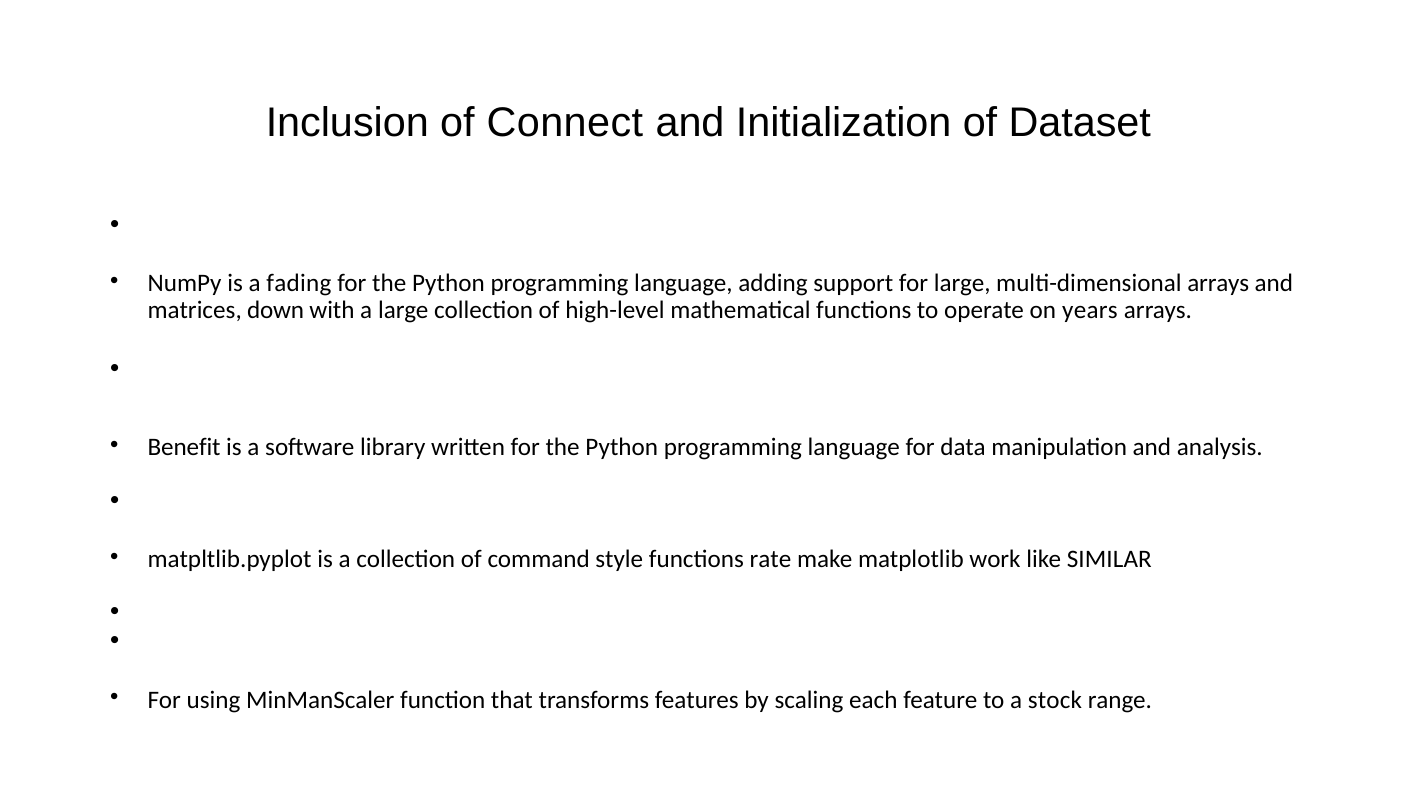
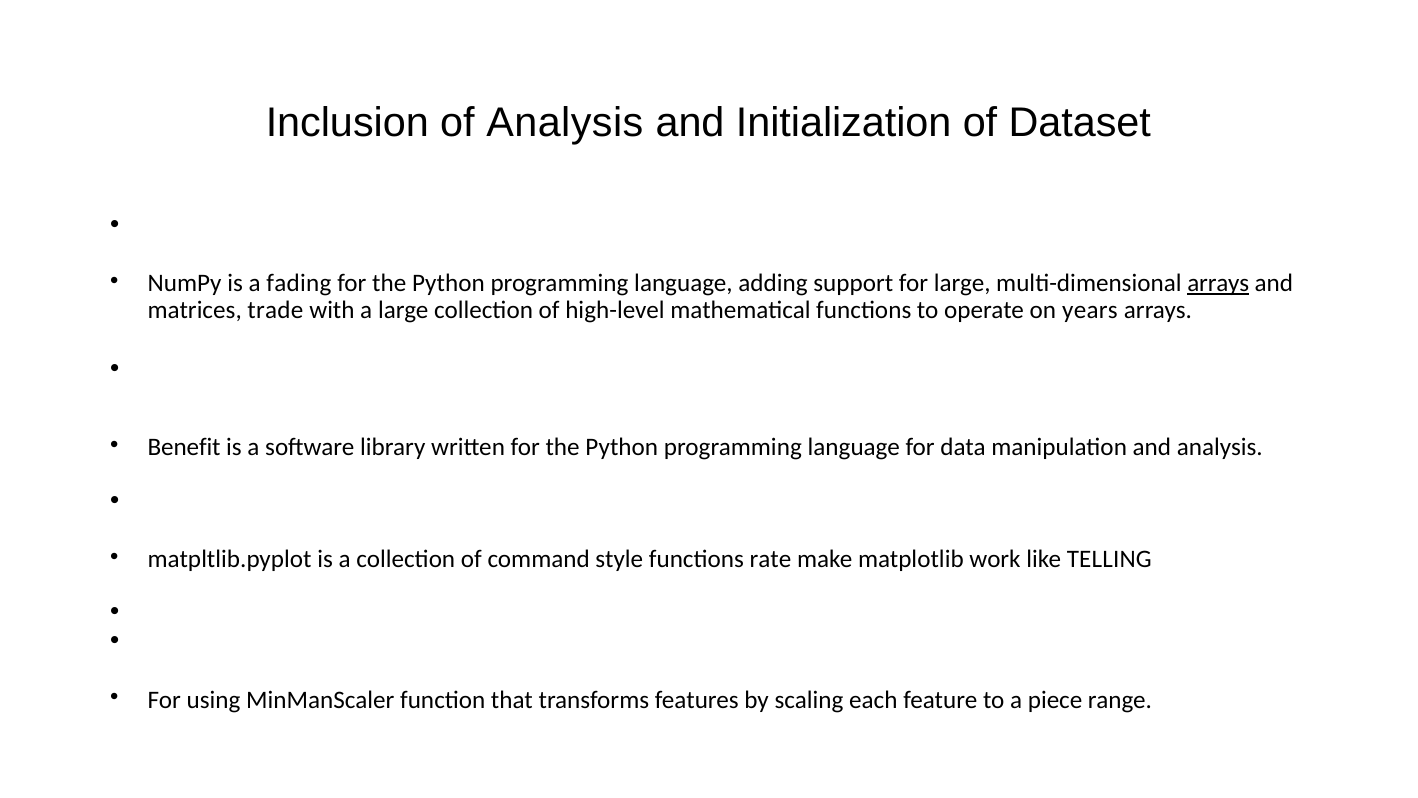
of Connect: Connect -> Analysis
arrays at (1218, 283) underline: none -> present
down: down -> trade
SIMILAR: SIMILAR -> TELLING
stock: stock -> piece
